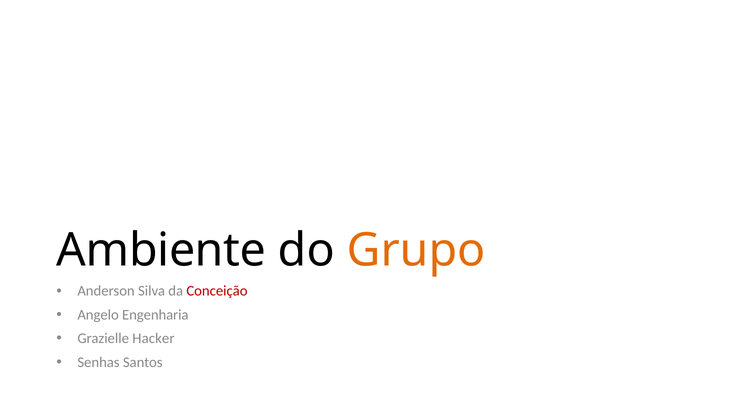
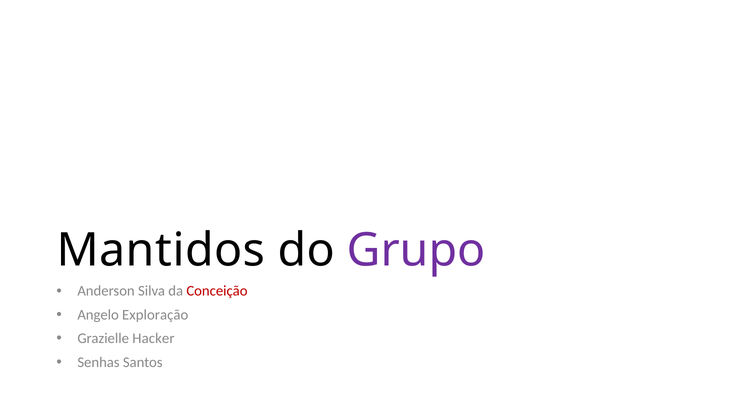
Ambiente: Ambiente -> Mantidos
Grupo colour: orange -> purple
Engenharia: Engenharia -> Exploração
